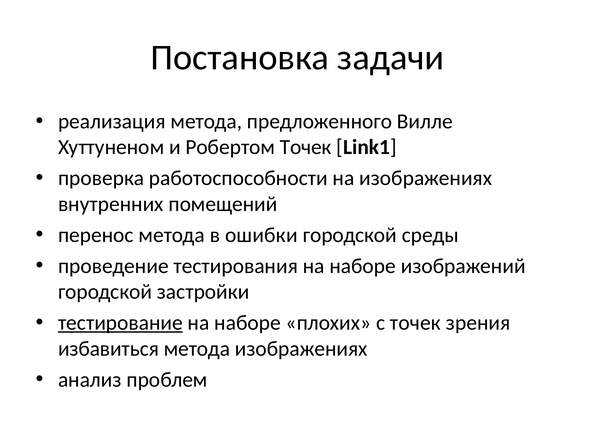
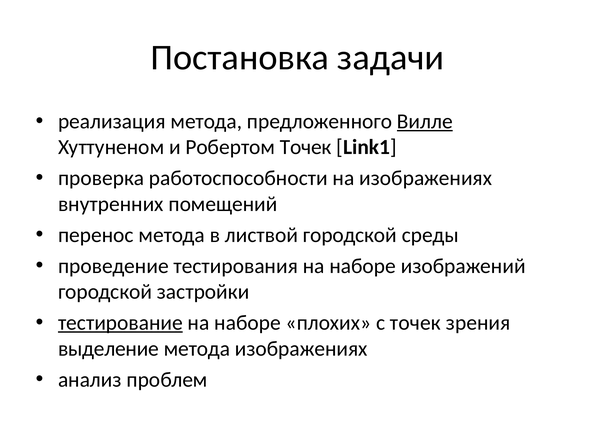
Вилле underline: none -> present
ошибки: ошибки -> листвой
избавиться: избавиться -> выделение
